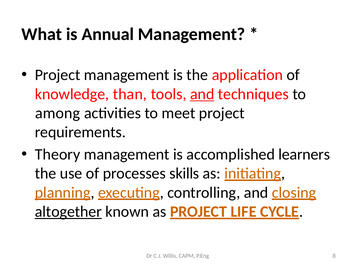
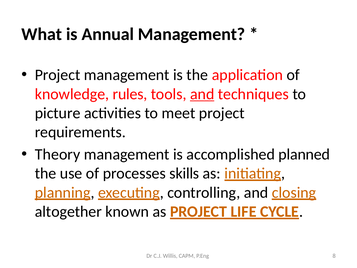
than: than -> rules
among: among -> picture
learners: learners -> planned
altogether underline: present -> none
